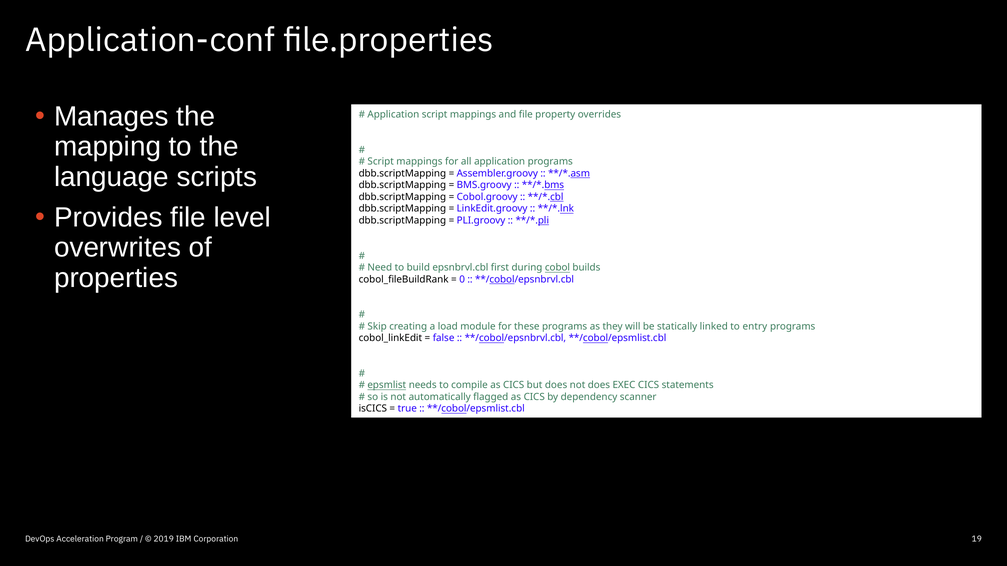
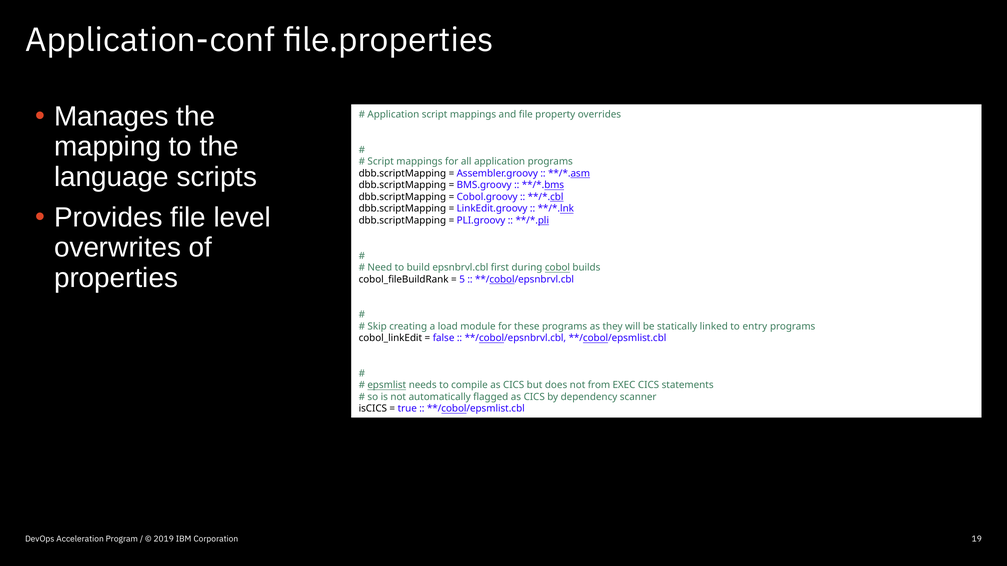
0: 0 -> 5
not does: does -> from
